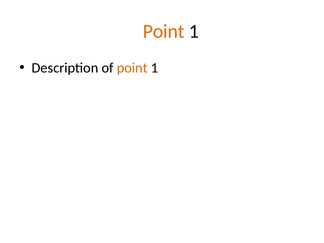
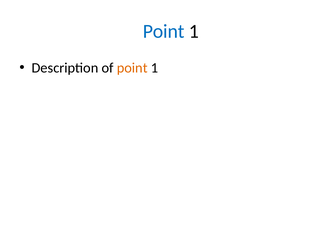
Point at (164, 31) colour: orange -> blue
